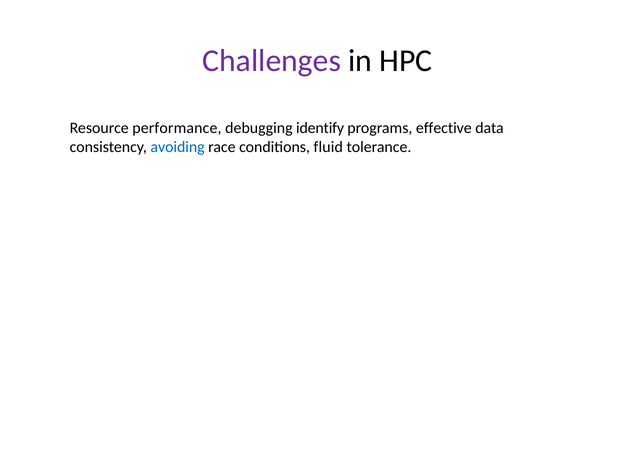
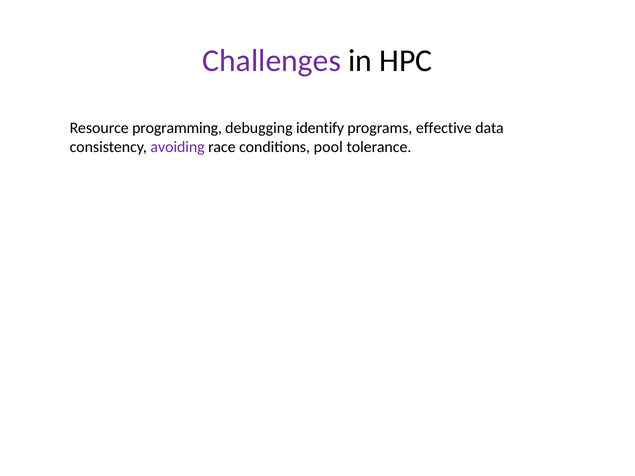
performance: performance -> programming
avoiding colour: blue -> purple
fluid: fluid -> pool
